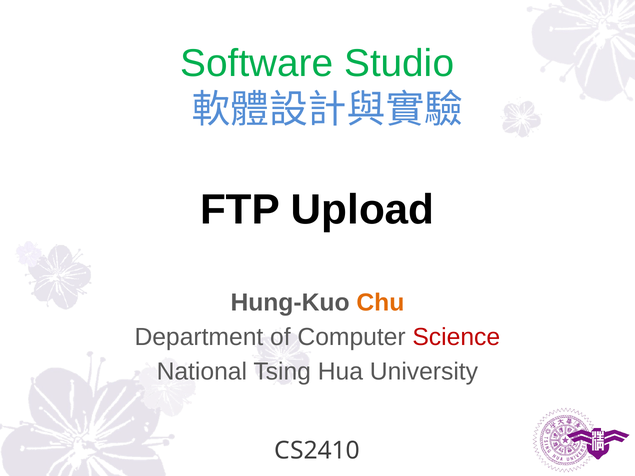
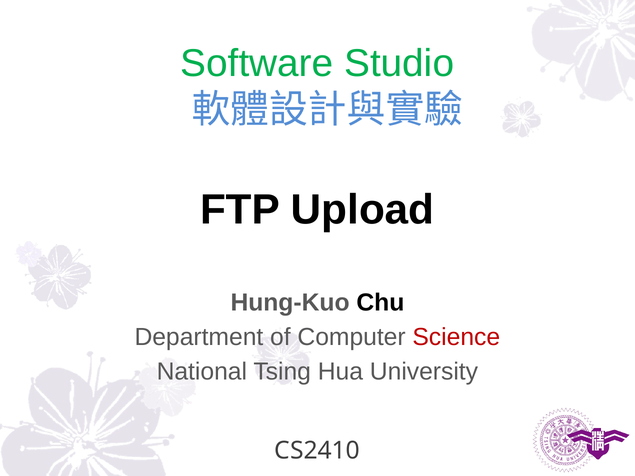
Chu colour: orange -> black
